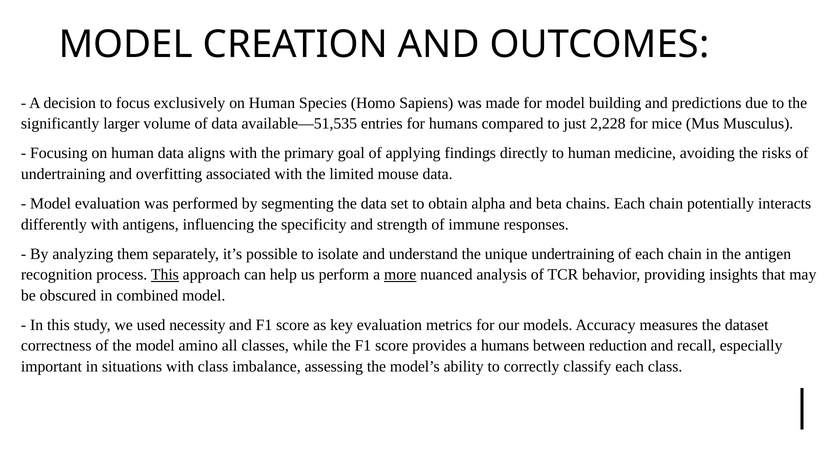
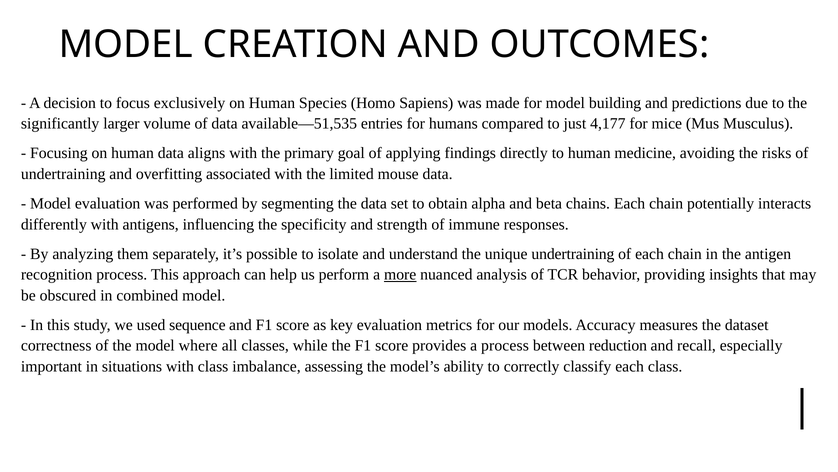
2,228: 2,228 -> 4,177
This at (165, 274) underline: present -> none
necessity: necessity -> sequence
amino: amino -> where
a humans: humans -> process
